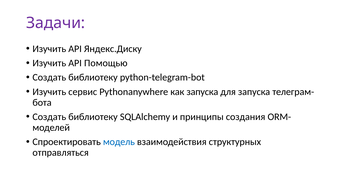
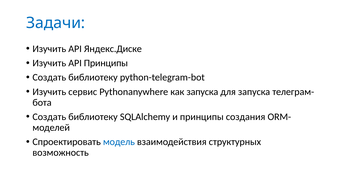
Задачи colour: purple -> blue
Яндекс.Диску: Яндекс.Диску -> Яндекс.Диске
API Помощью: Помощью -> Принципы
отправляться: отправляться -> возможность
